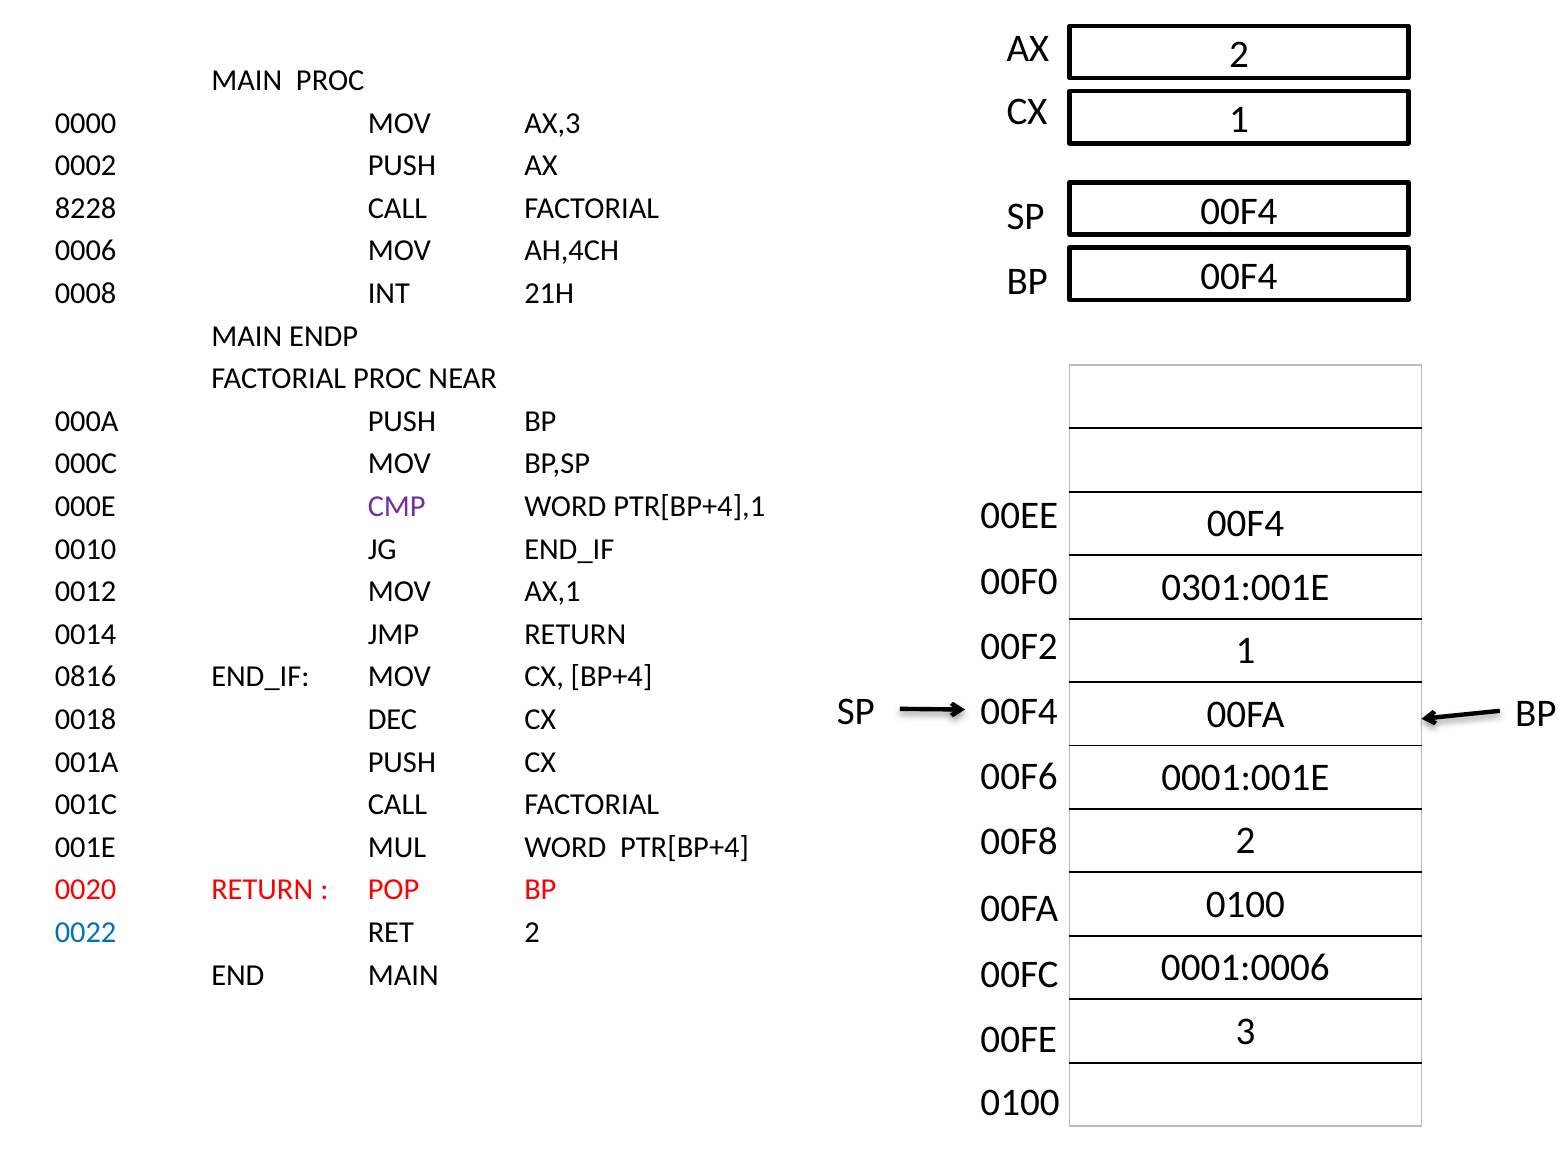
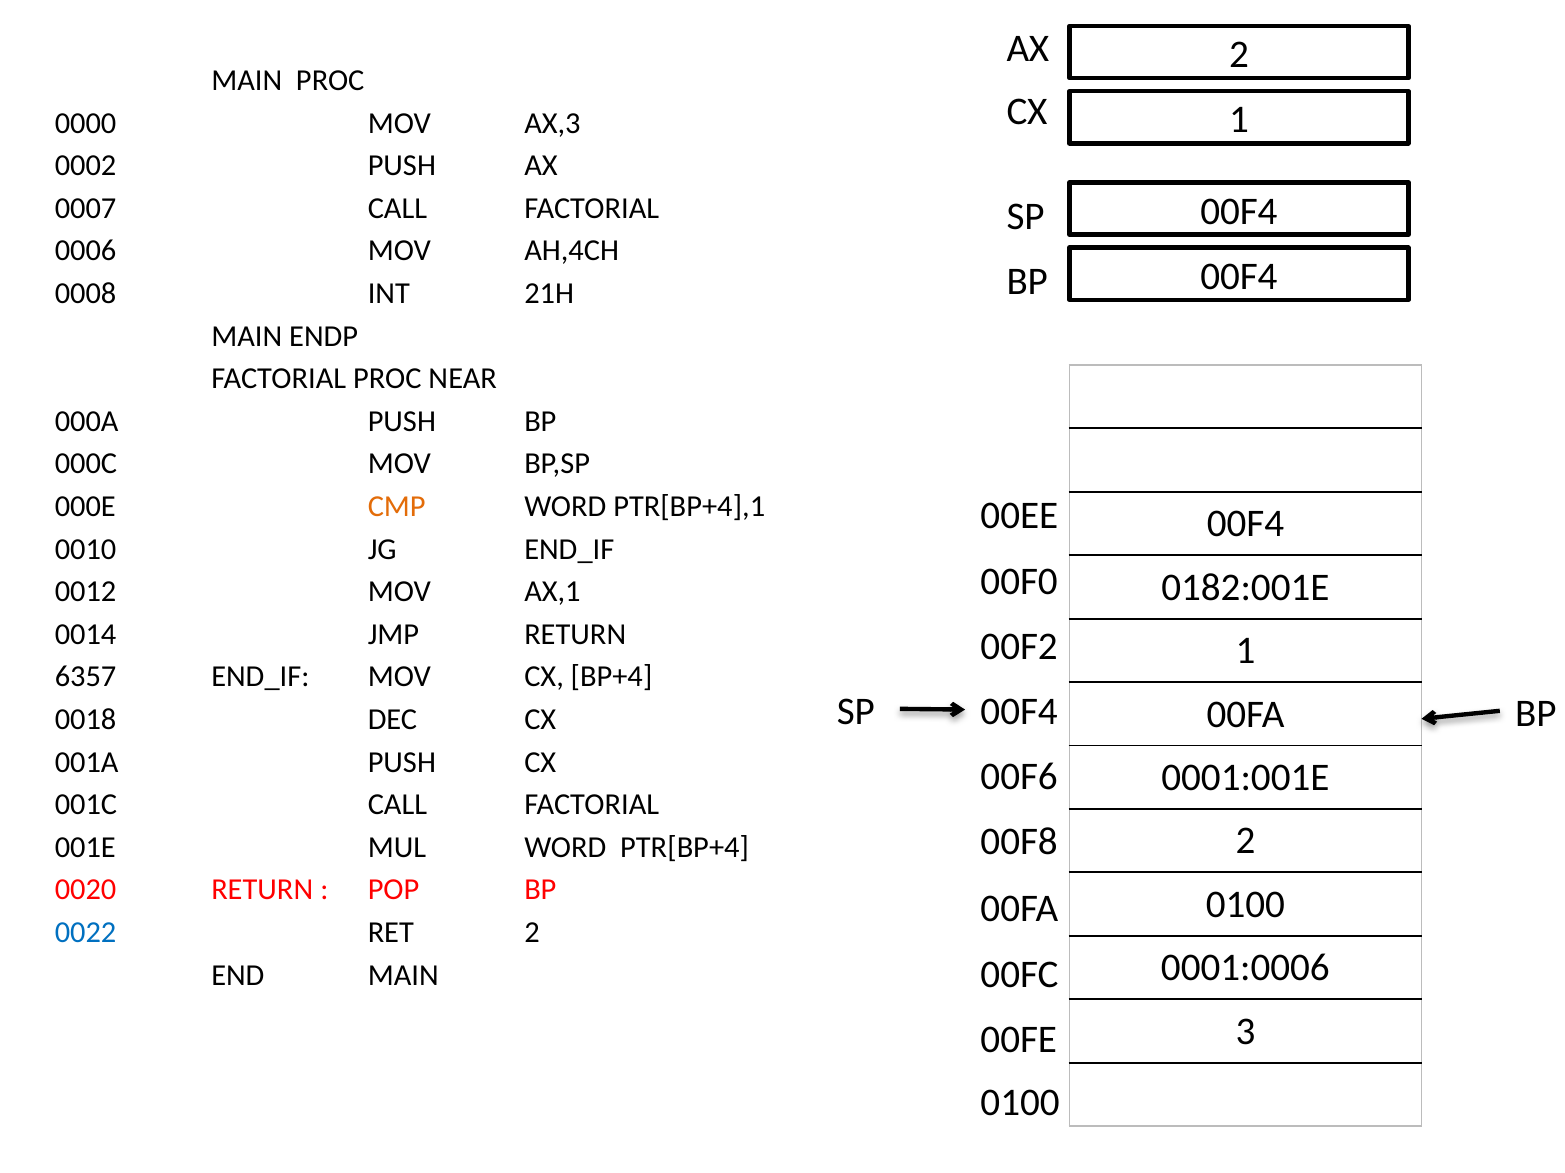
8228: 8228 -> 0007
CMP colour: purple -> orange
0301:001E: 0301:001E -> 0182:001E
0816: 0816 -> 6357
